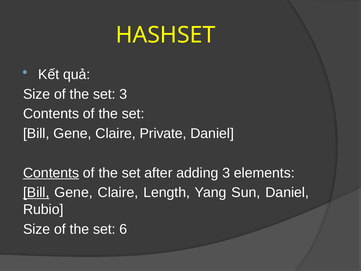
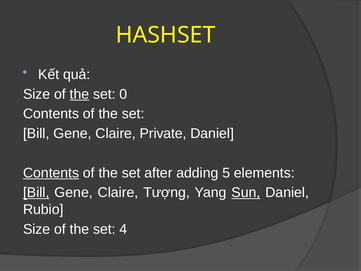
the at (79, 94) underline: none -> present
set 3: 3 -> 0
adding 3: 3 -> 5
Length: Length -> Tượng
Sun underline: none -> present
6: 6 -> 4
